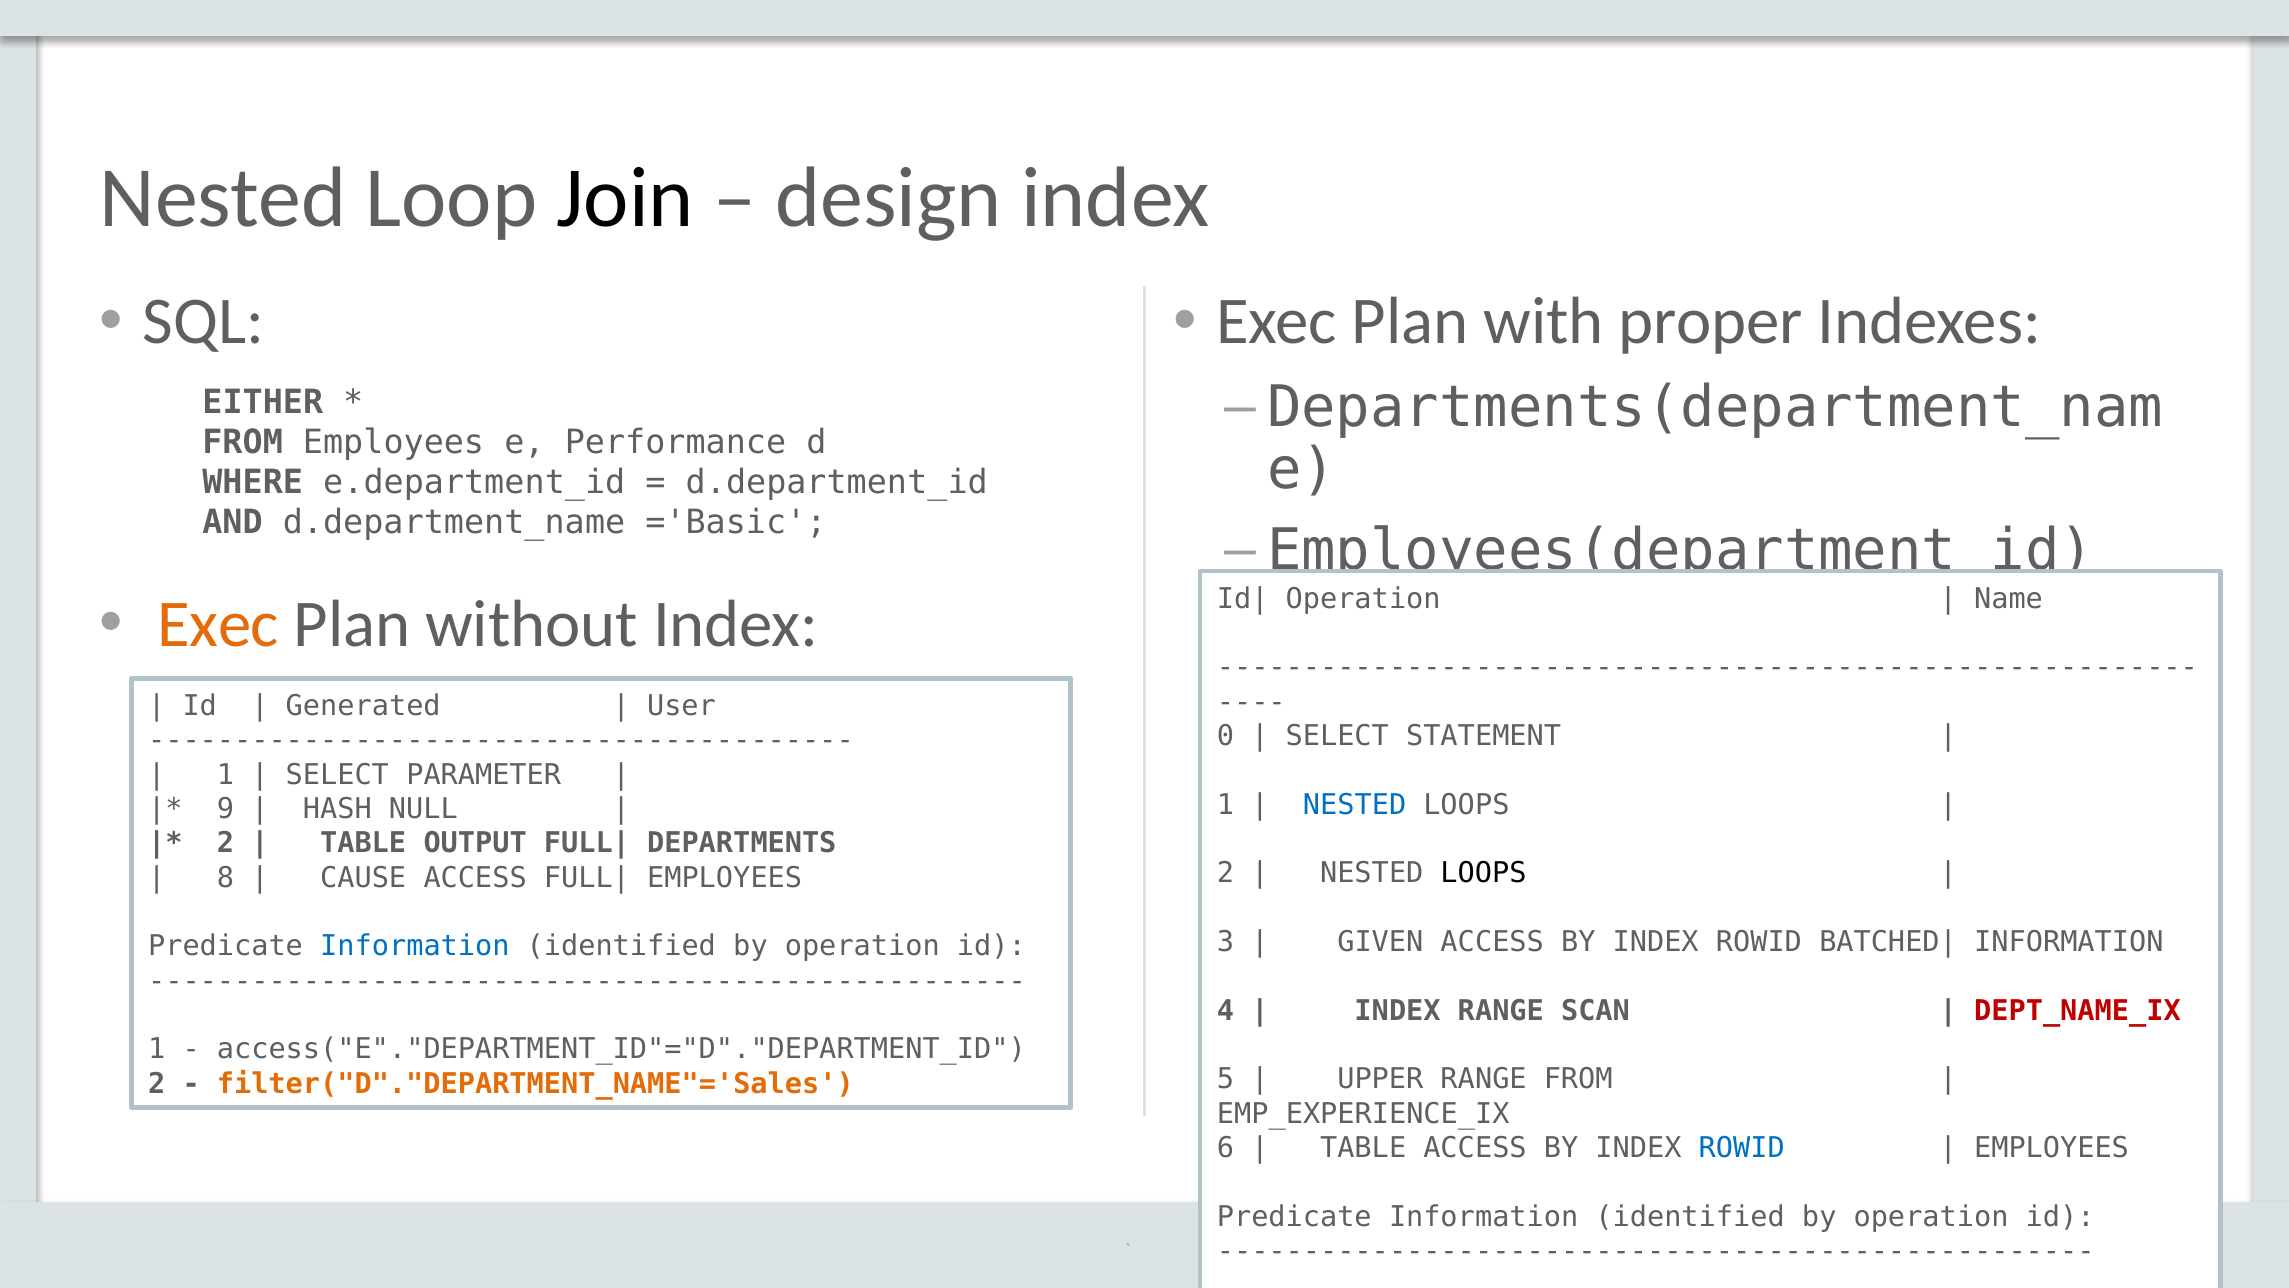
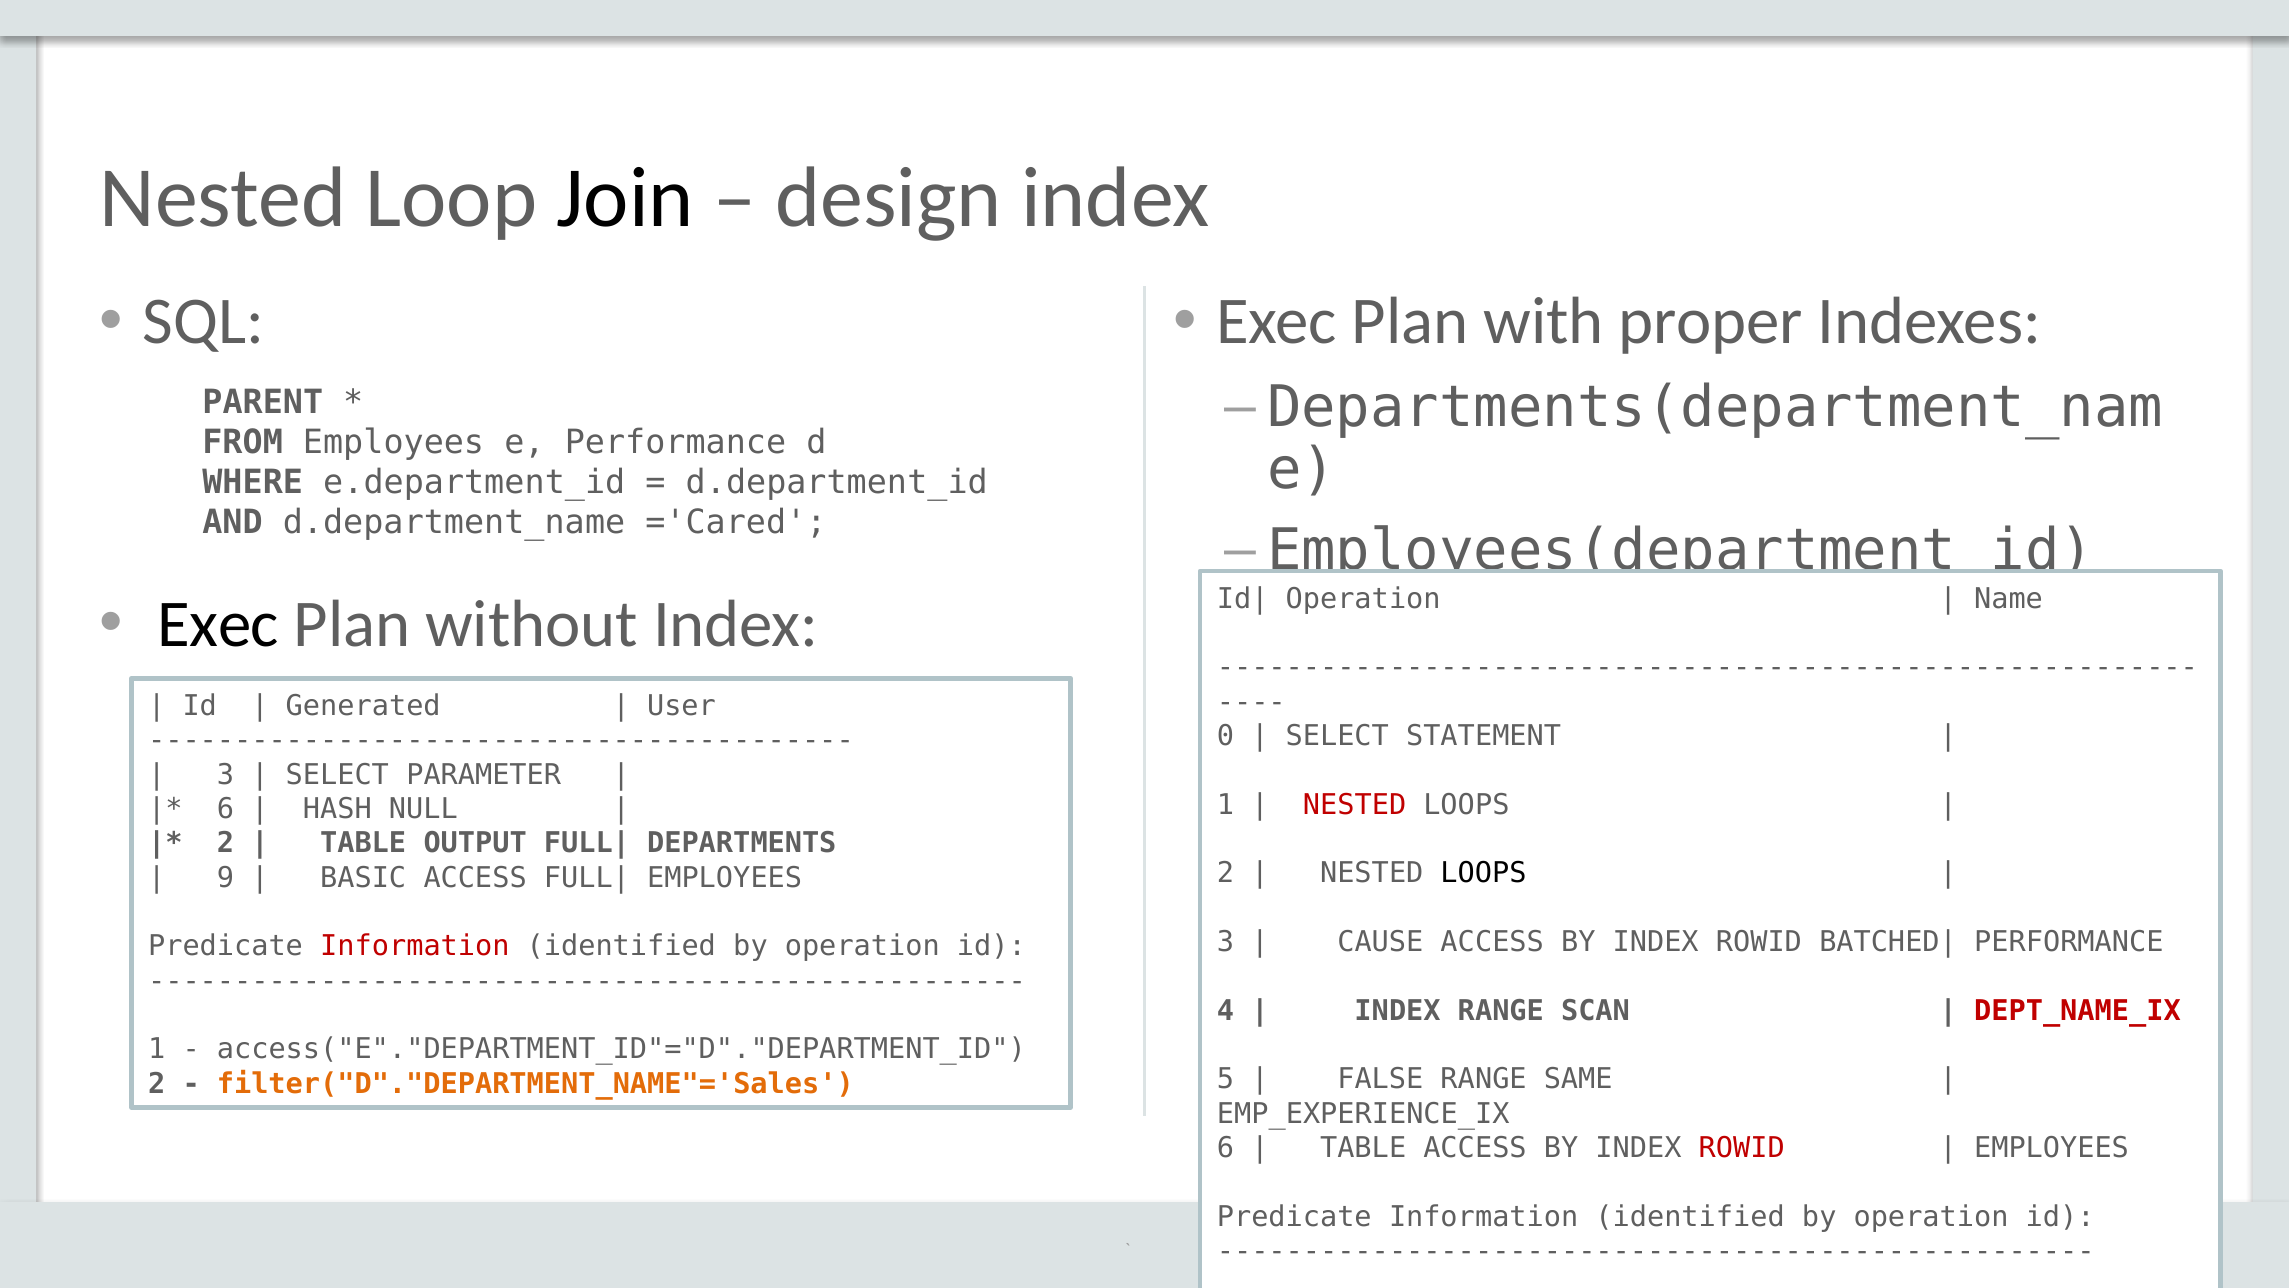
EITHER: EITHER -> PARENT
='Basic: ='Basic -> ='Cared
Exec at (218, 624) colour: orange -> black
1 at (225, 775): 1 -> 3
NESTED at (1355, 805) colour: blue -> red
9 at (225, 809): 9 -> 6
8: 8 -> 9
CAUSE: CAUSE -> BASIC
GIVEN: GIVEN -> CAUSE
INFORMATION at (2069, 942): INFORMATION -> PERFORMANCE
Information at (415, 946) colour: blue -> red
UPPER: UPPER -> FALSE
RANGE FROM: FROM -> SAME
ROWID at (1742, 1148) colour: blue -> red
